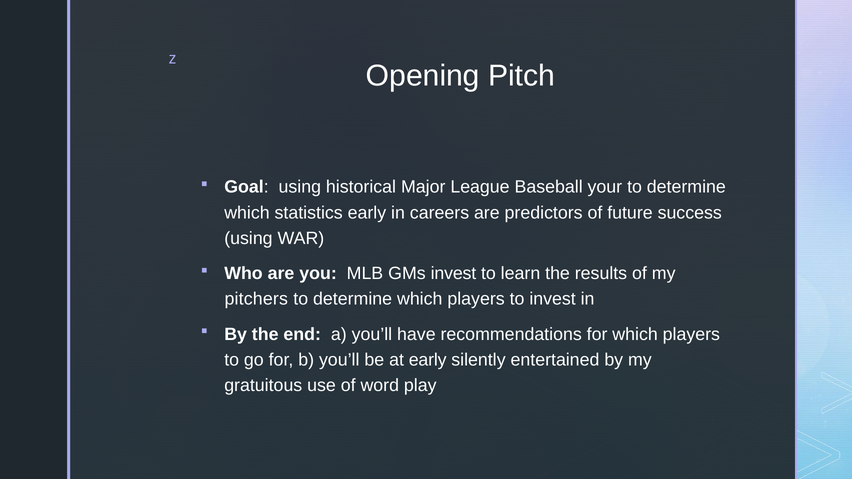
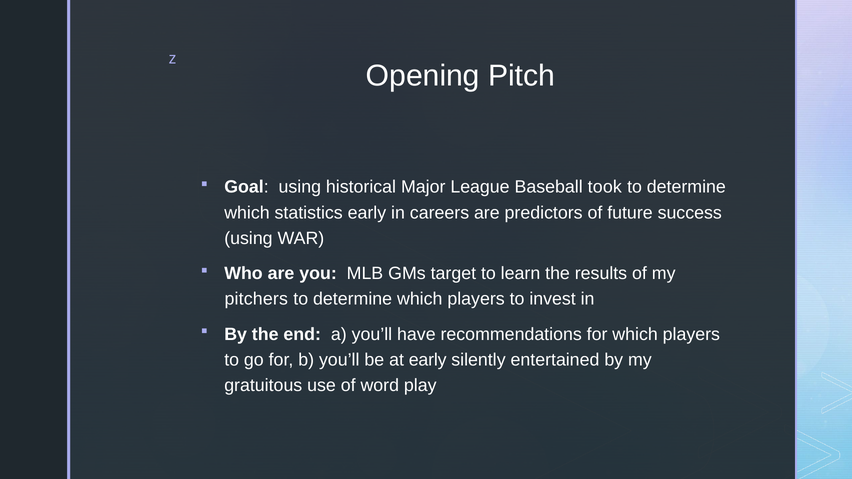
your: your -> took
GMs invest: invest -> target
